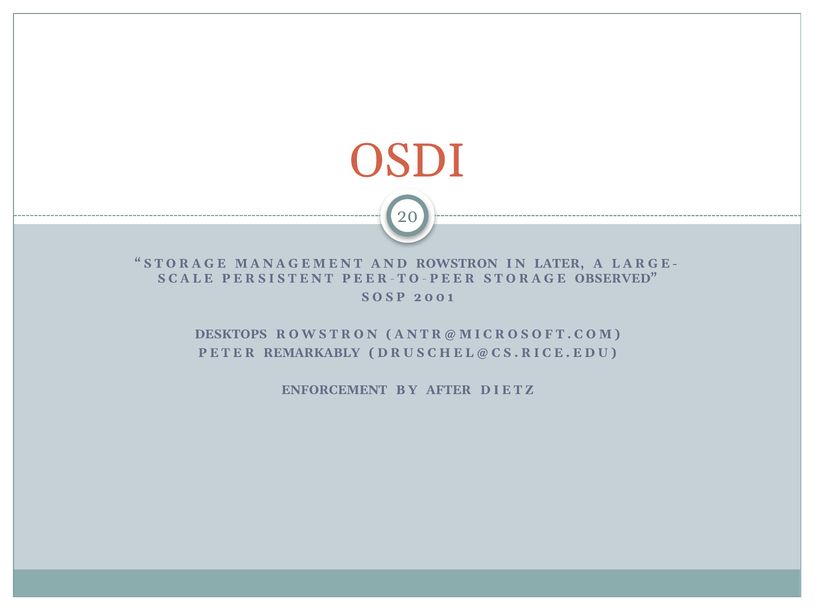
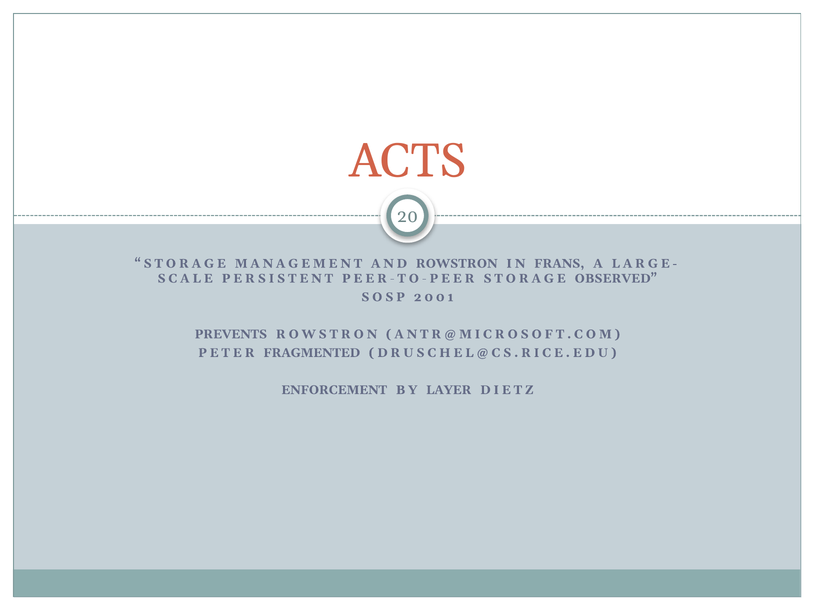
OSDI: OSDI -> ACTS
LATER: LATER -> FRANS
DESKTOPS: DESKTOPS -> PREVENTS
REMARKABLY: REMARKABLY -> FRAGMENTED
AFTER: AFTER -> LAYER
